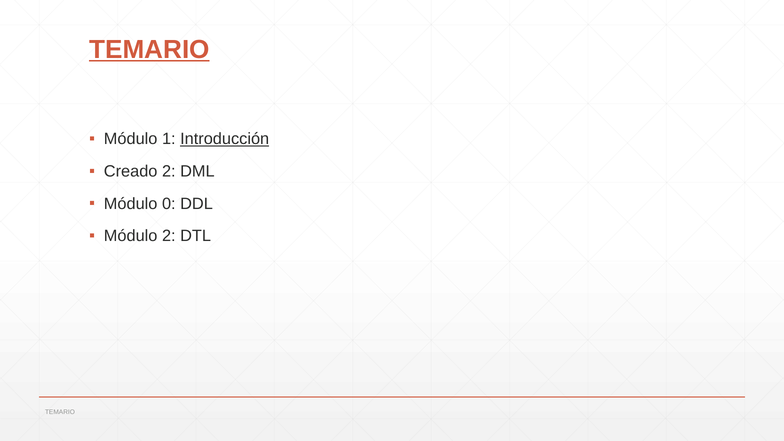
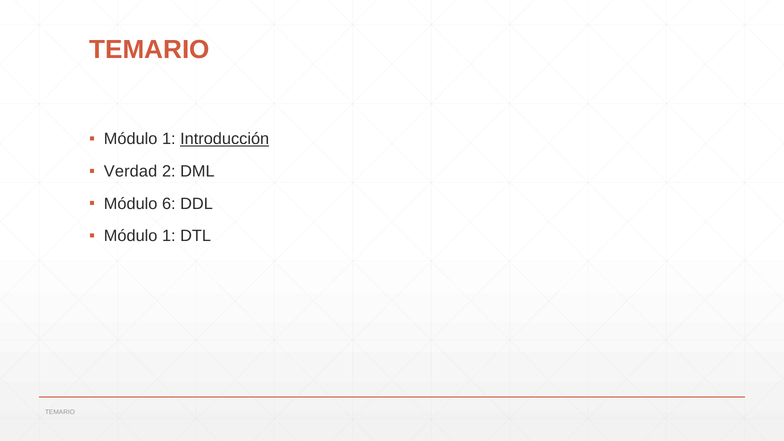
TEMARIO at (149, 50) underline: present -> none
Creado: Creado -> Verdad
0: 0 -> 6
2 at (169, 236): 2 -> 1
